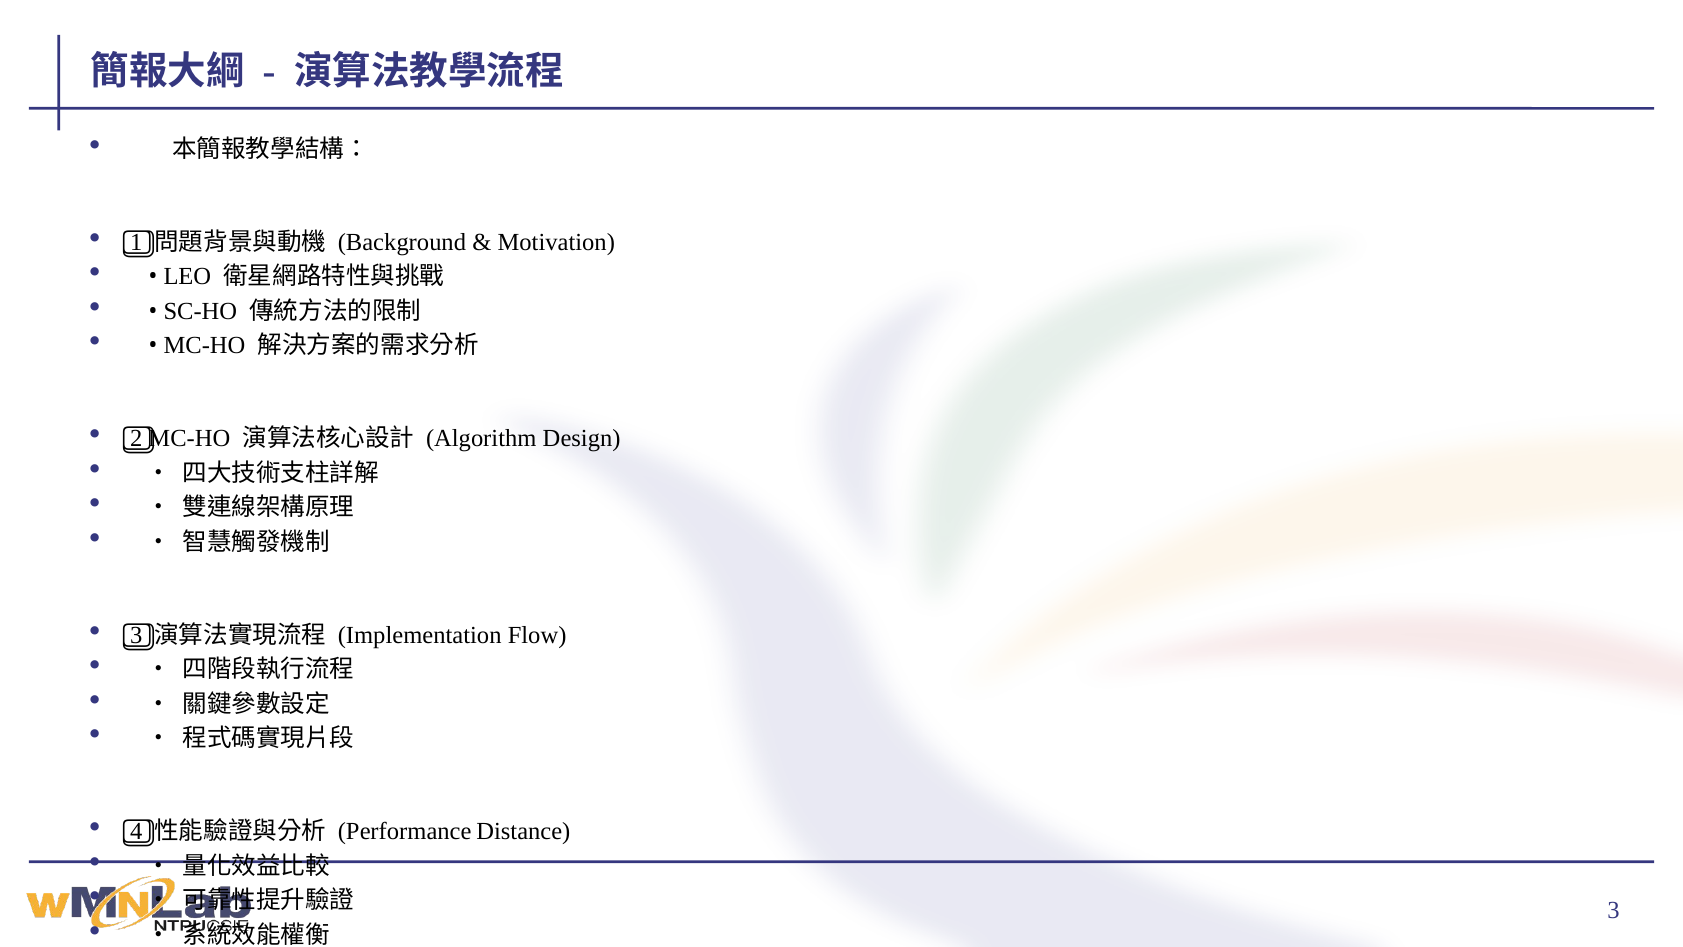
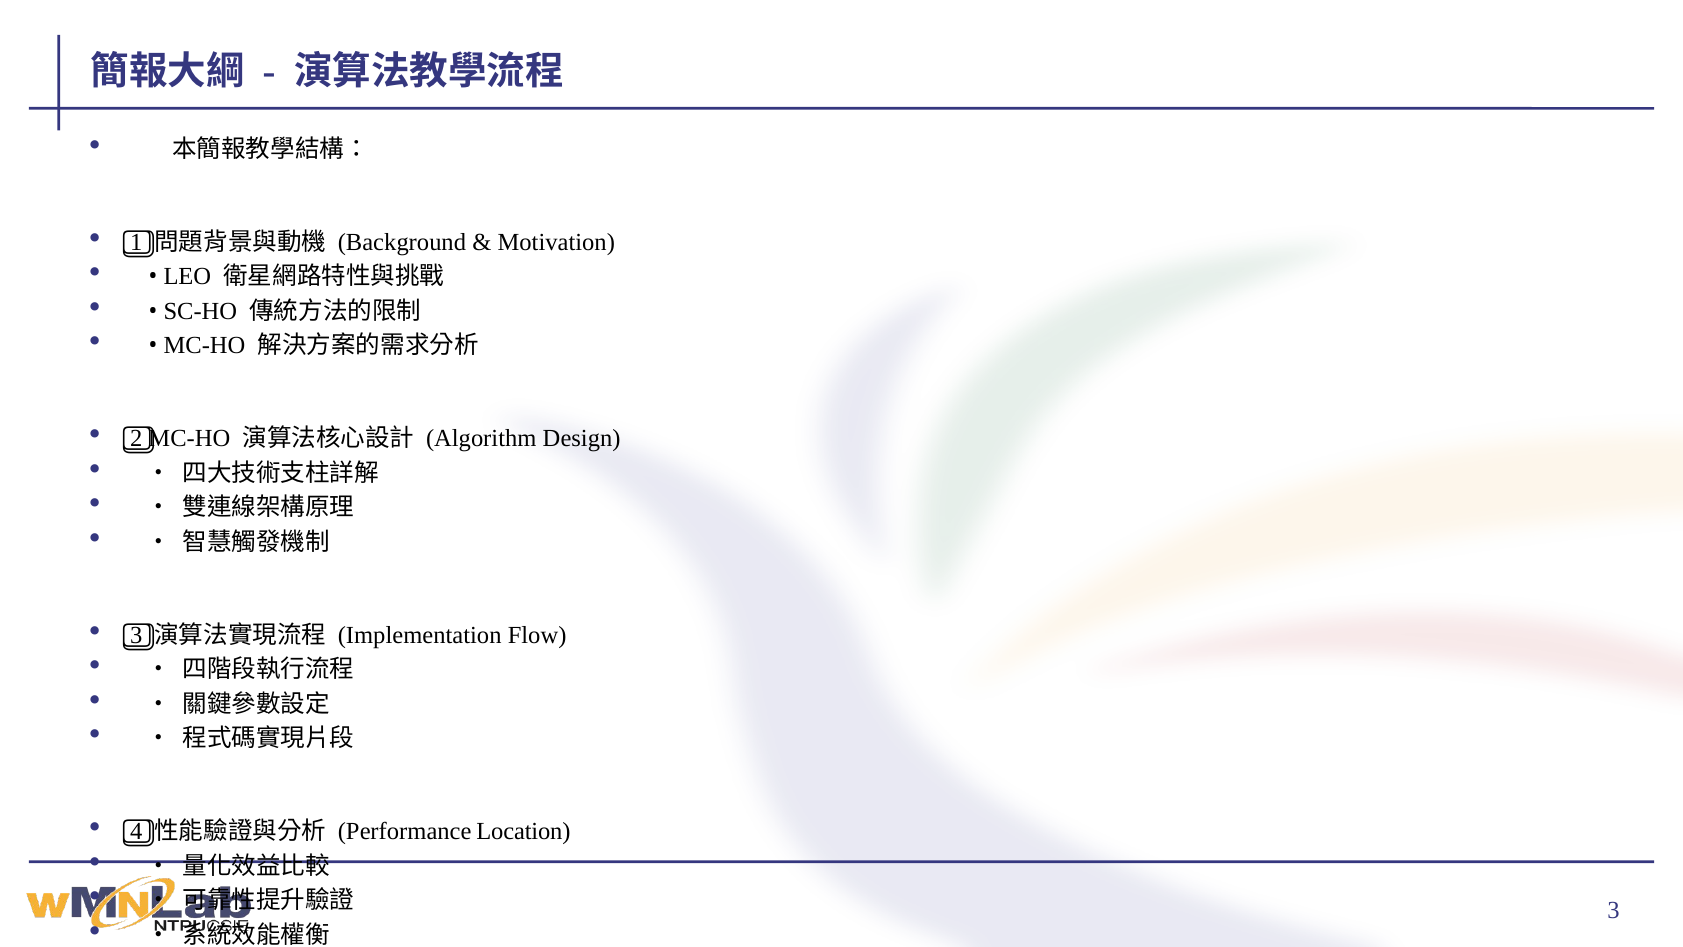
Distance: Distance -> Location
